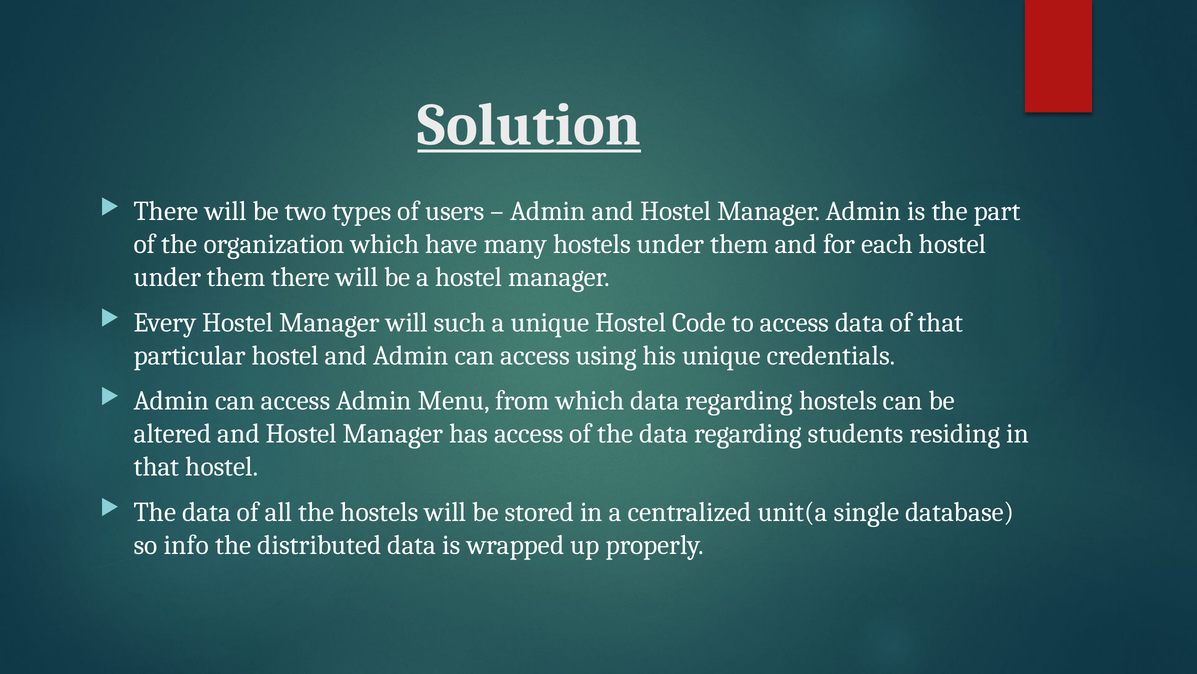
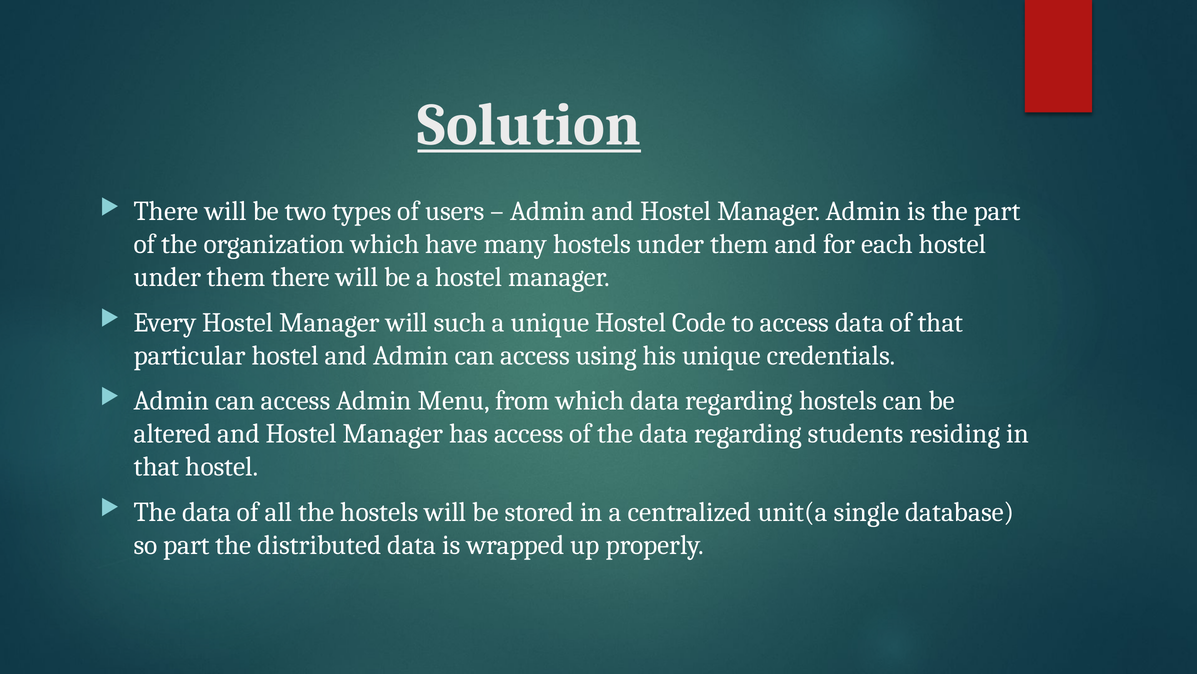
so info: info -> part
